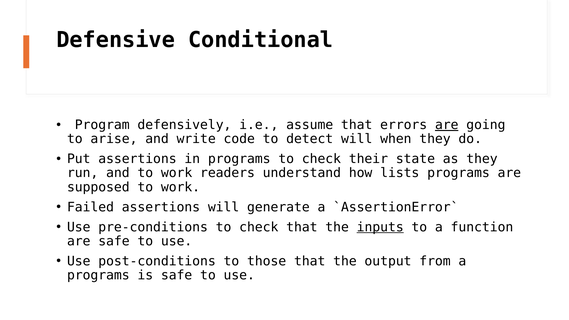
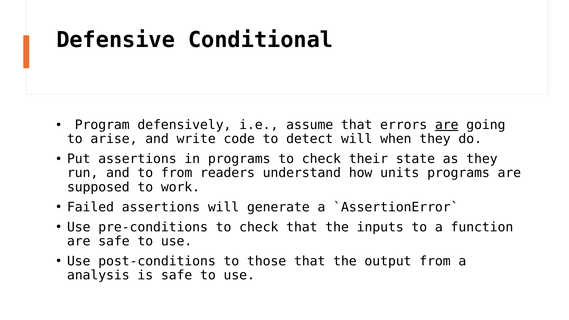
and to work: work -> from
lists: lists -> units
inputs underline: present -> none
programs at (98, 275): programs -> analysis
